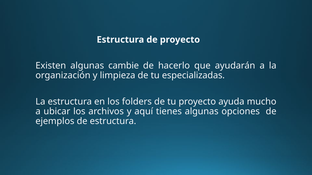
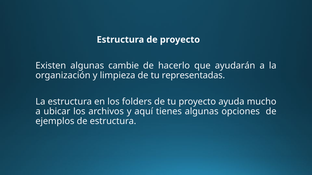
especializadas: especializadas -> representadas
